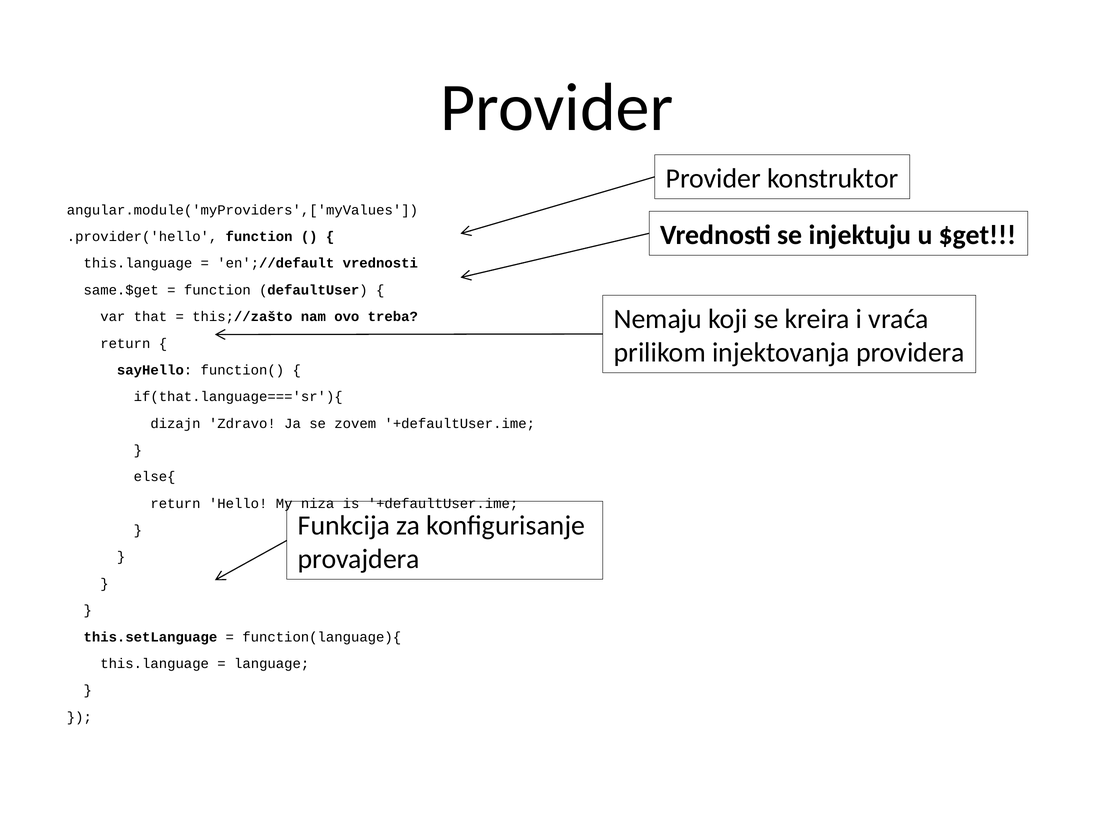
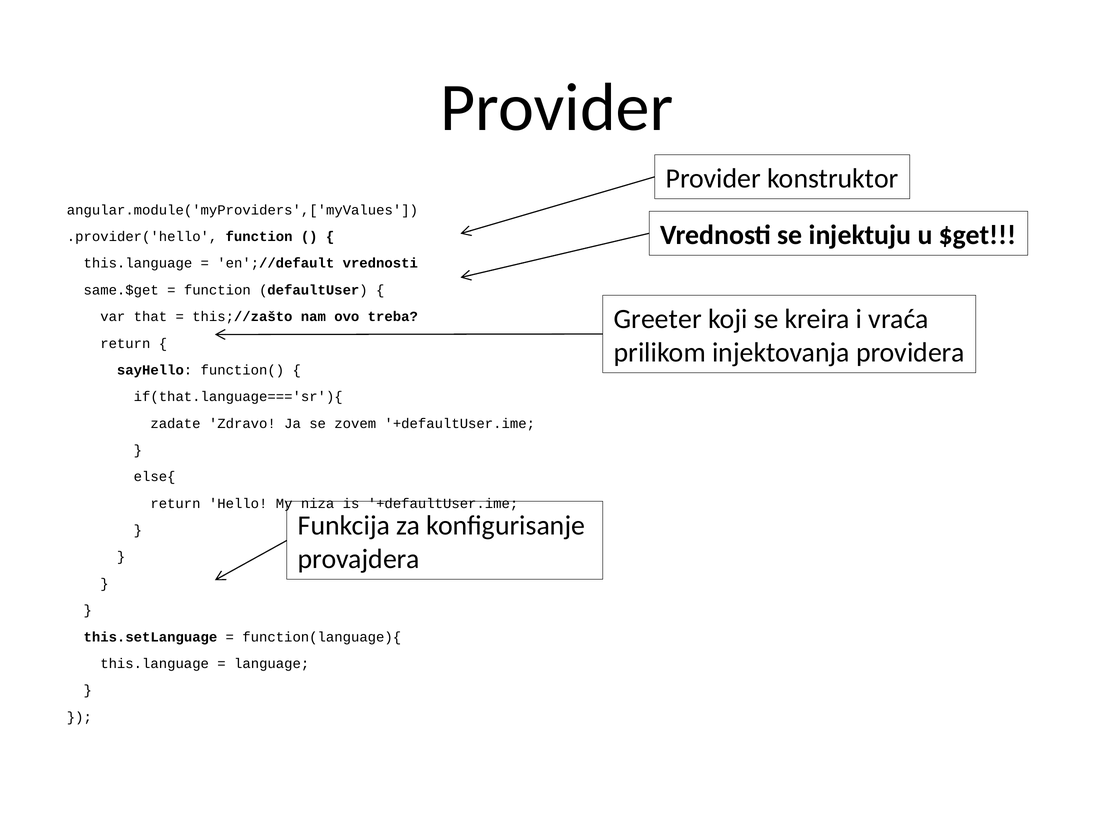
Nemaju: Nemaju -> Greeter
dizajn: dizajn -> zadate
